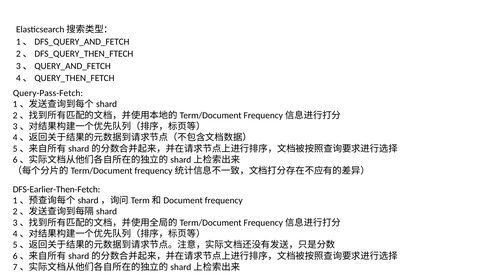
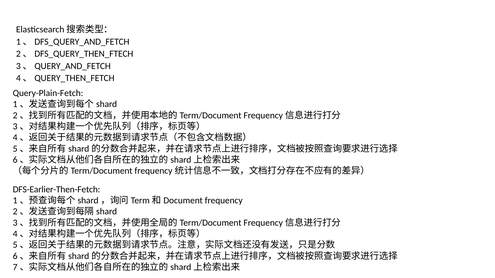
Query-Pass-Fetch: Query-Pass-Fetch -> Query-Plain-Fetch
